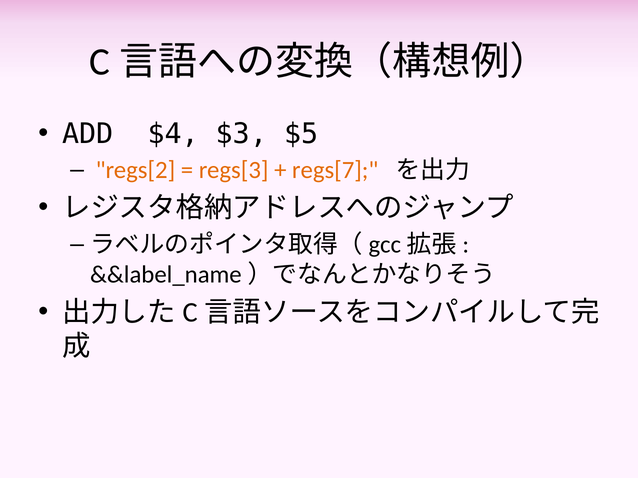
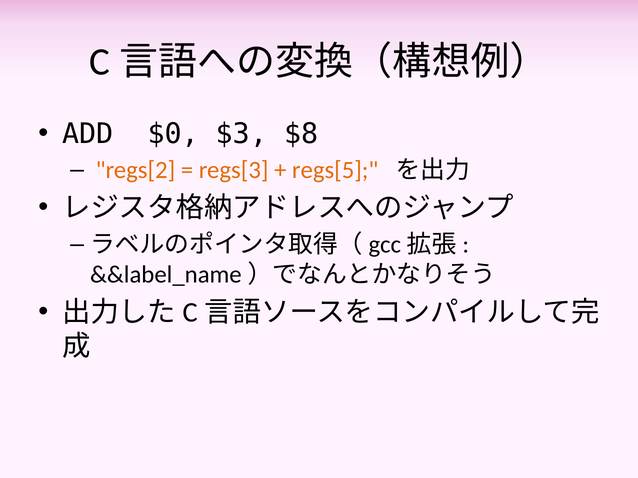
$4: $4 -> $0
$5: $5 -> $8
regs[7: regs[7 -> regs[5
